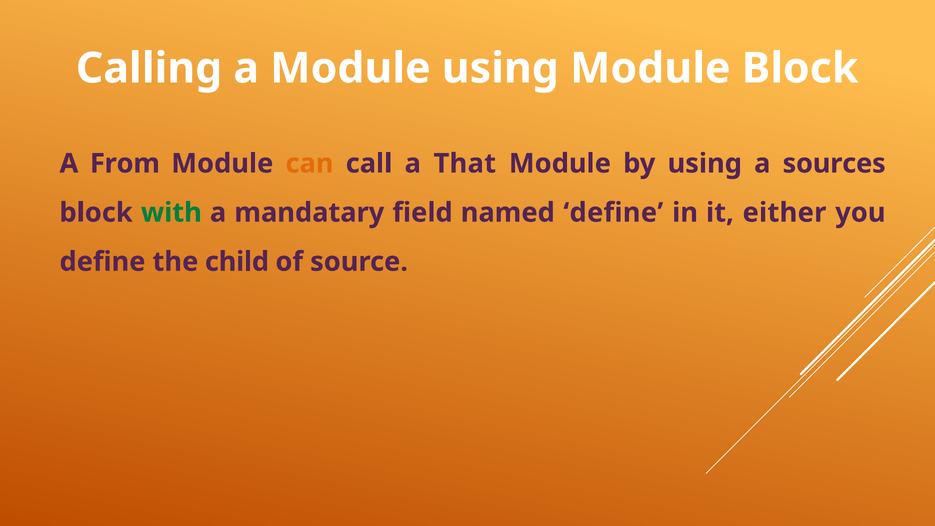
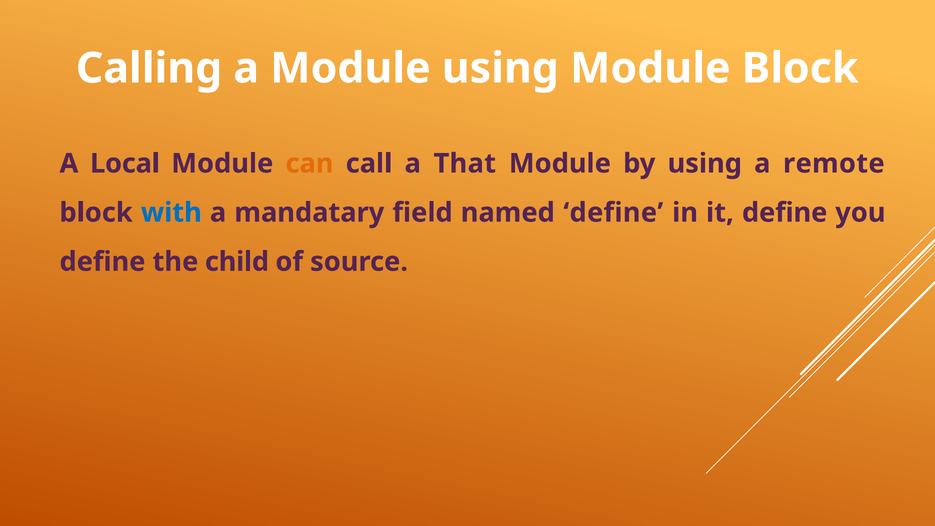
From: From -> Local
sources: sources -> remote
with colour: green -> blue
it either: either -> define
